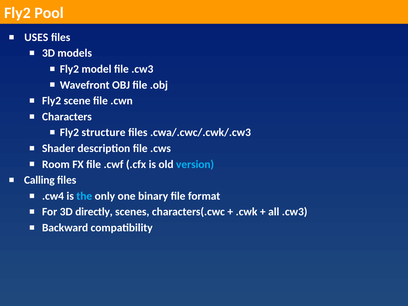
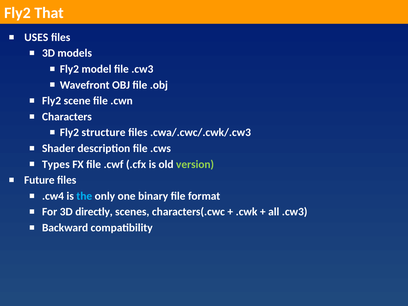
Pool: Pool -> That
Room: Room -> Types
version colour: light blue -> light green
Calling: Calling -> Future
